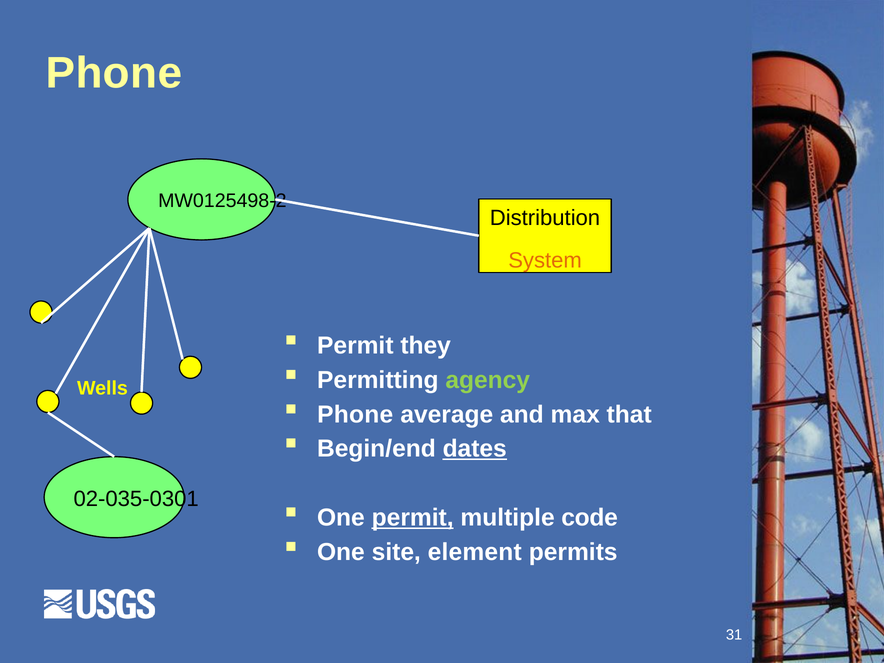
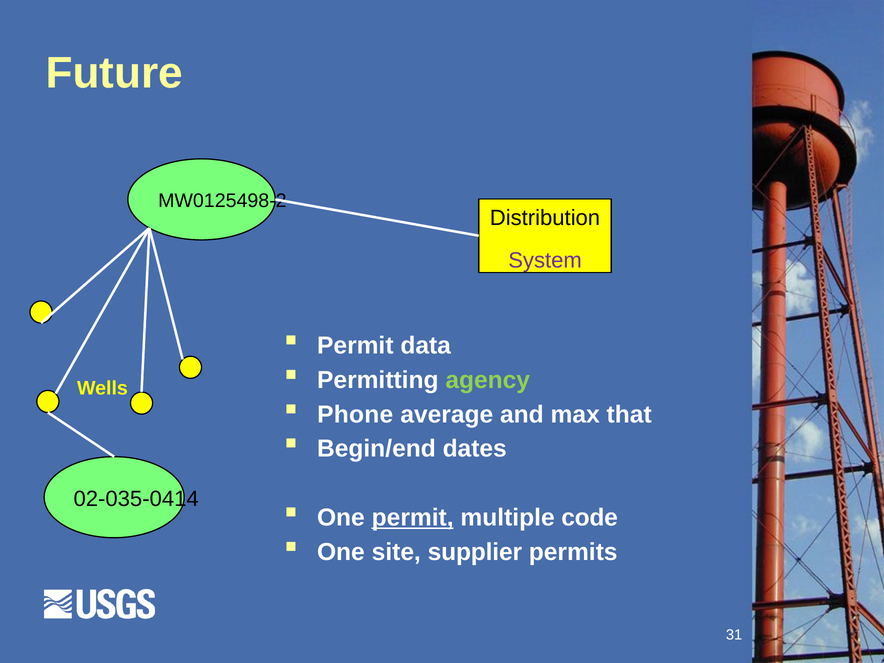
Phone at (114, 73): Phone -> Future
System colour: orange -> purple
they: they -> data
dates underline: present -> none
02-035-0301: 02-035-0301 -> 02-035-0414
element: element -> supplier
